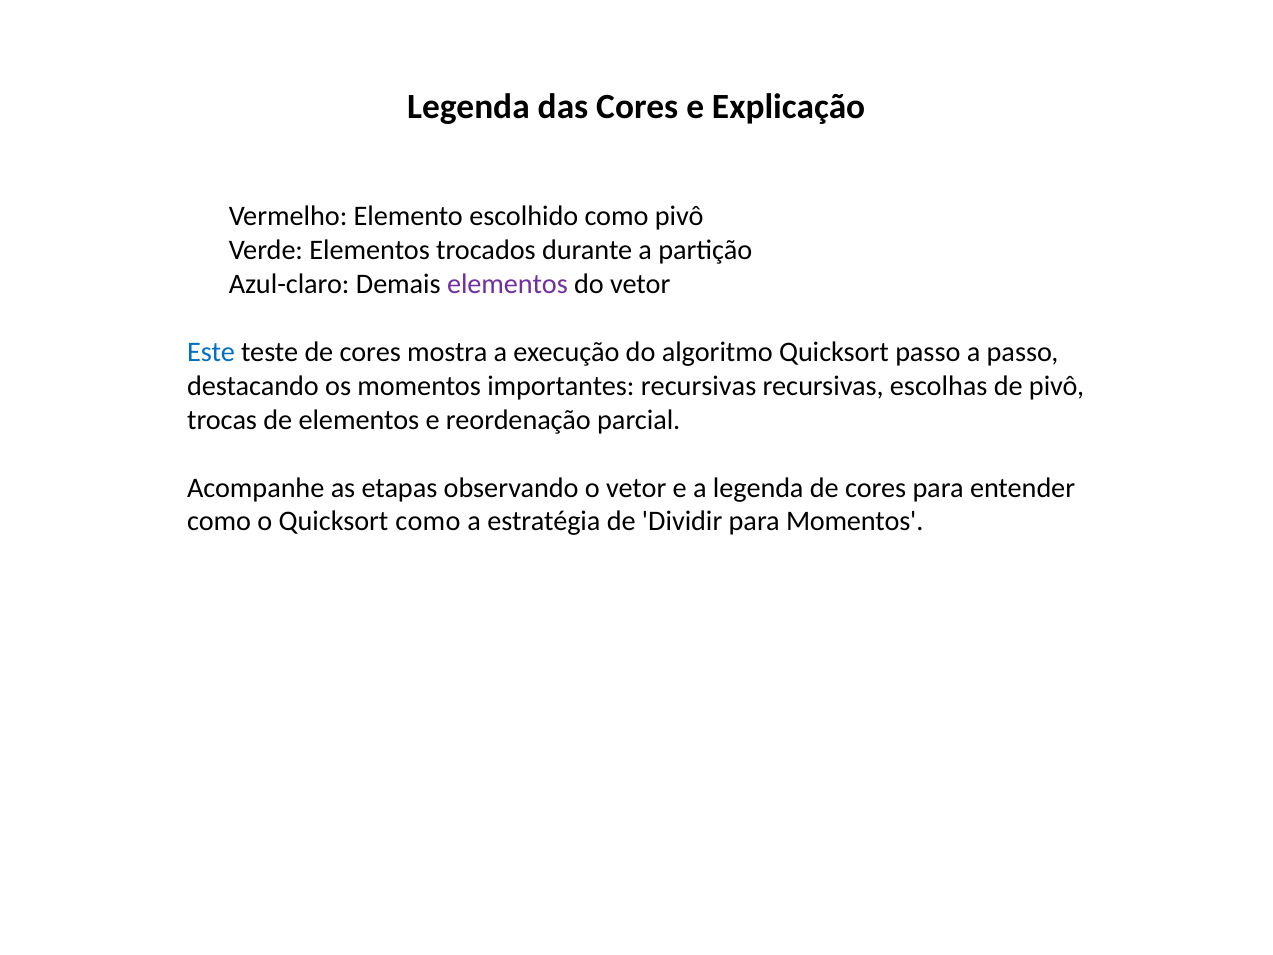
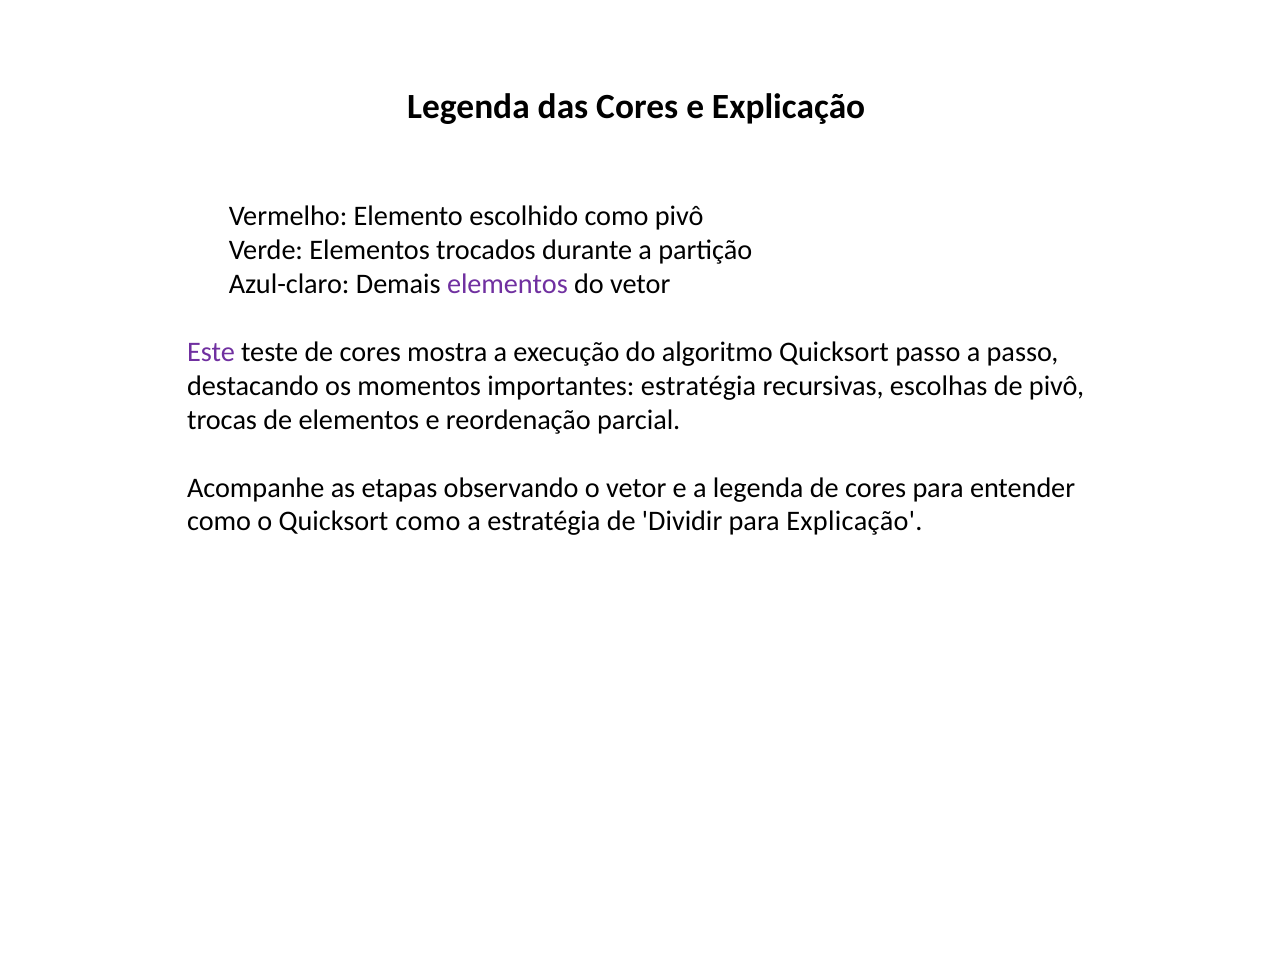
Este colour: blue -> purple
importantes recursivas: recursivas -> estratégia
para Momentos: Momentos -> Explicação
